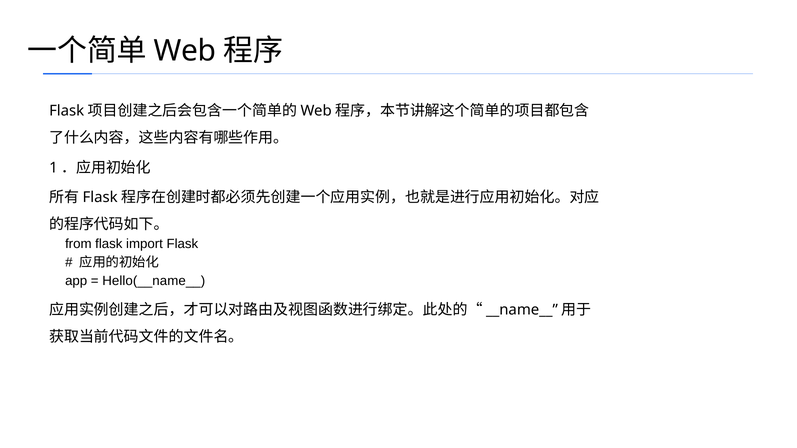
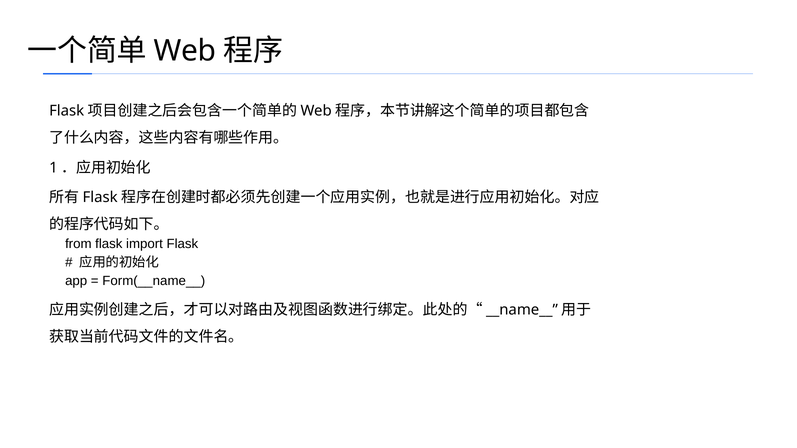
Hello(__name__: Hello(__name__ -> Form(__name__
